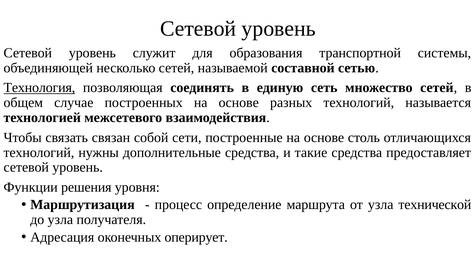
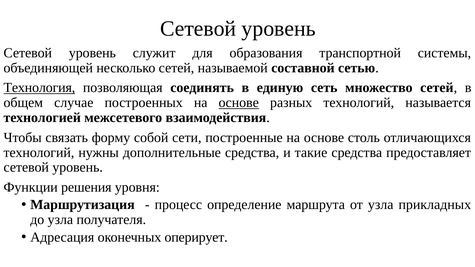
основе at (239, 103) underline: none -> present
связан: связан -> форму
технической: технической -> прикладных
